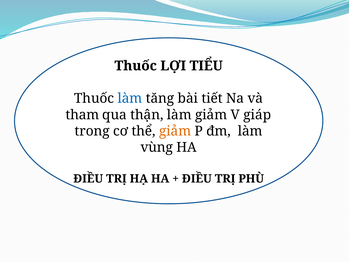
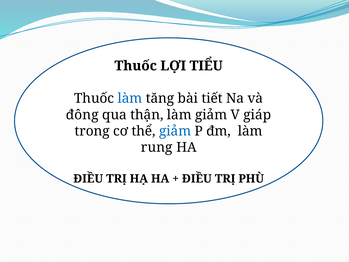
tham: tham -> đông
giảm at (175, 131) colour: orange -> blue
vùng: vùng -> rung
